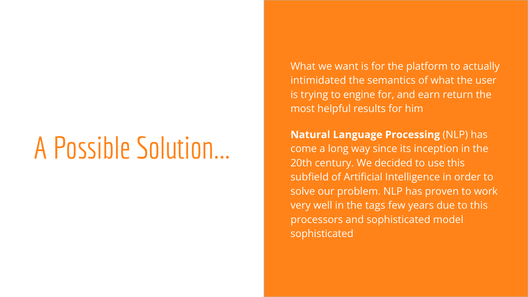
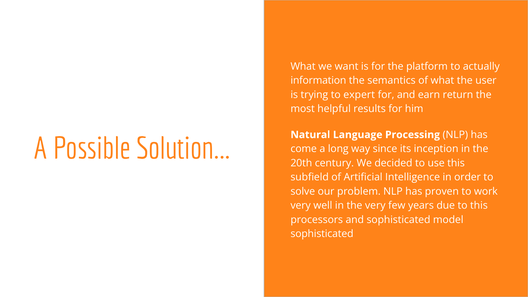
intimidated: intimidated -> information
engine: engine -> expert
the tags: tags -> very
